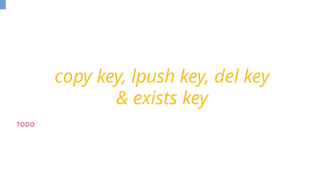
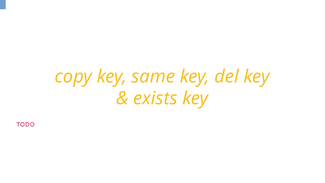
lpush: lpush -> same
